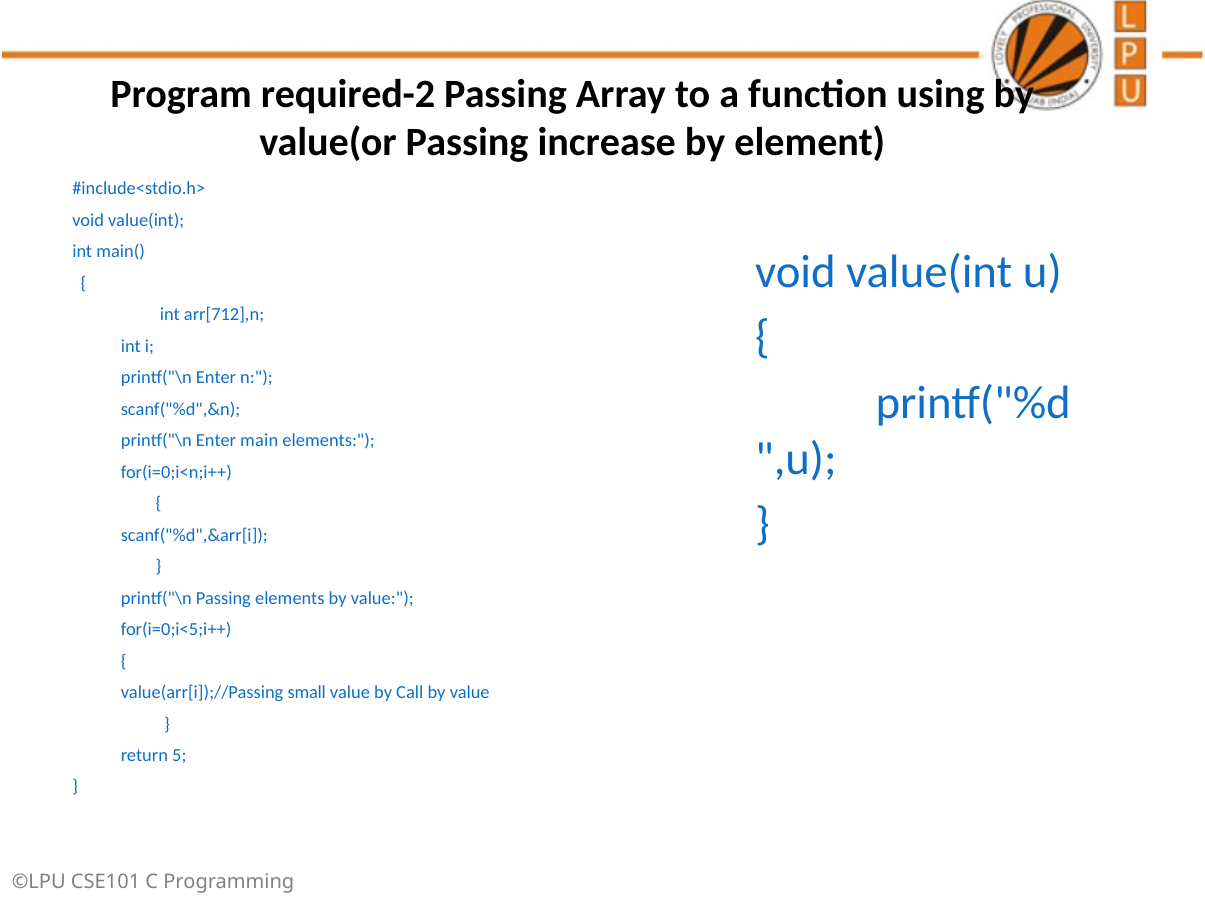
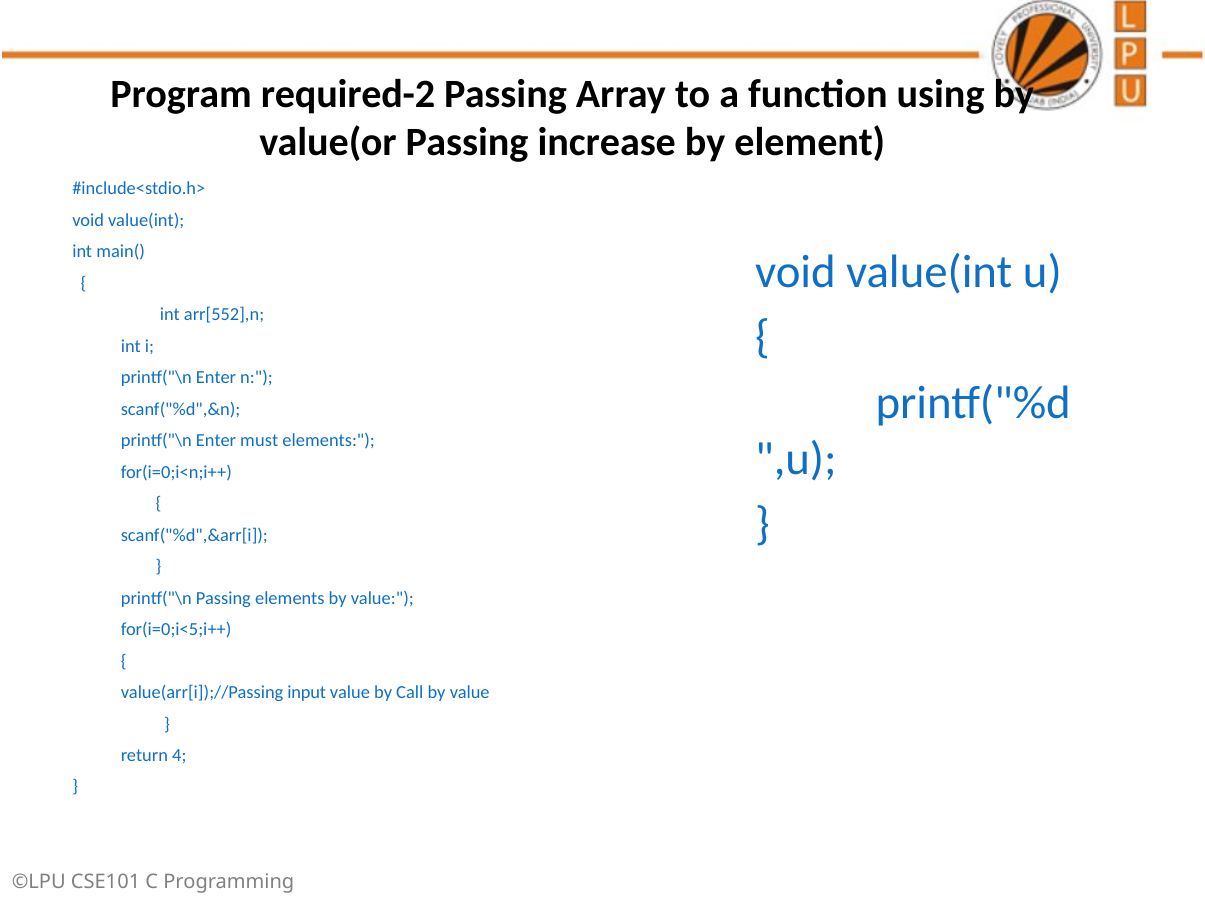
arr[712],n: arr[712],n -> arr[552],n
main: main -> must
small: small -> input
5: 5 -> 4
